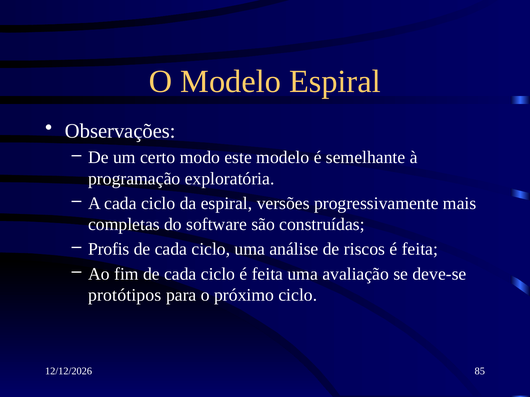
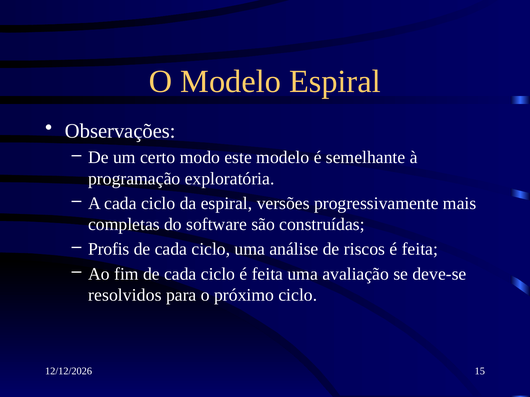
protótipos: protótipos -> resolvidos
85: 85 -> 15
